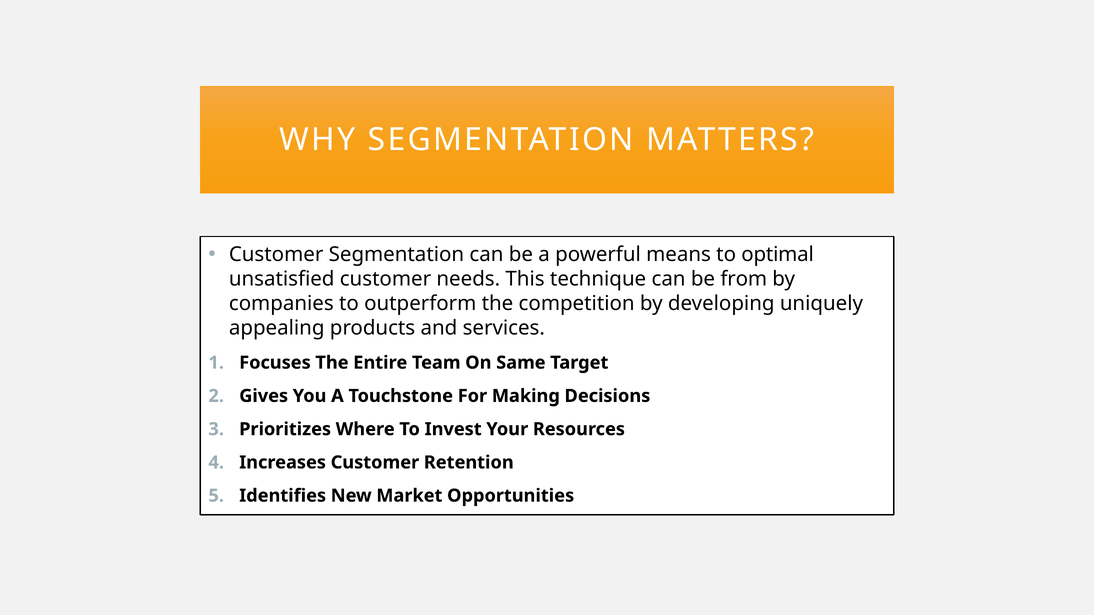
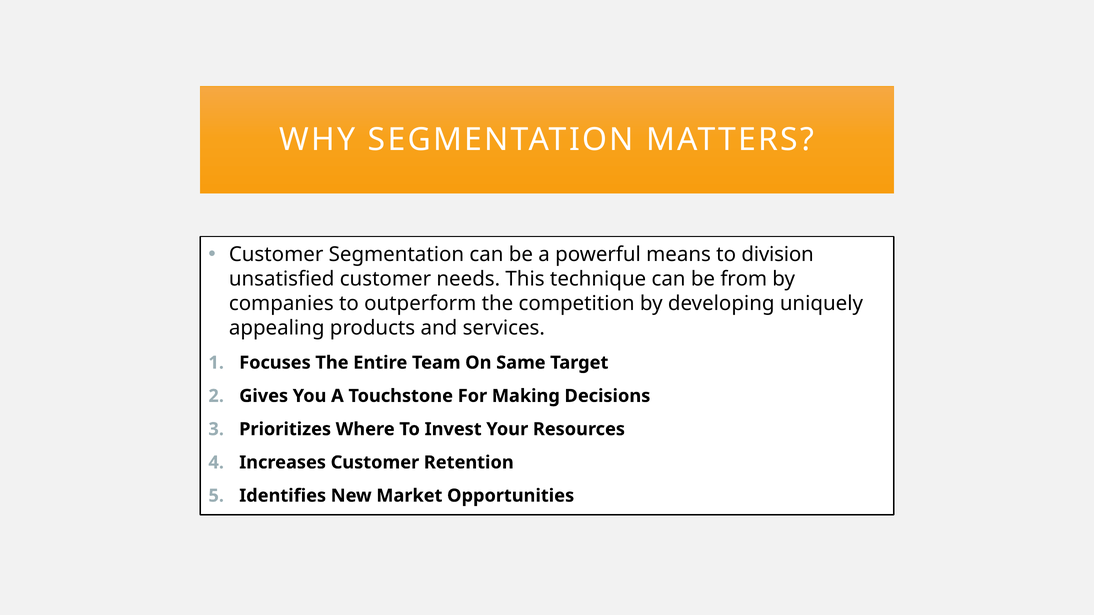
optimal: optimal -> division
